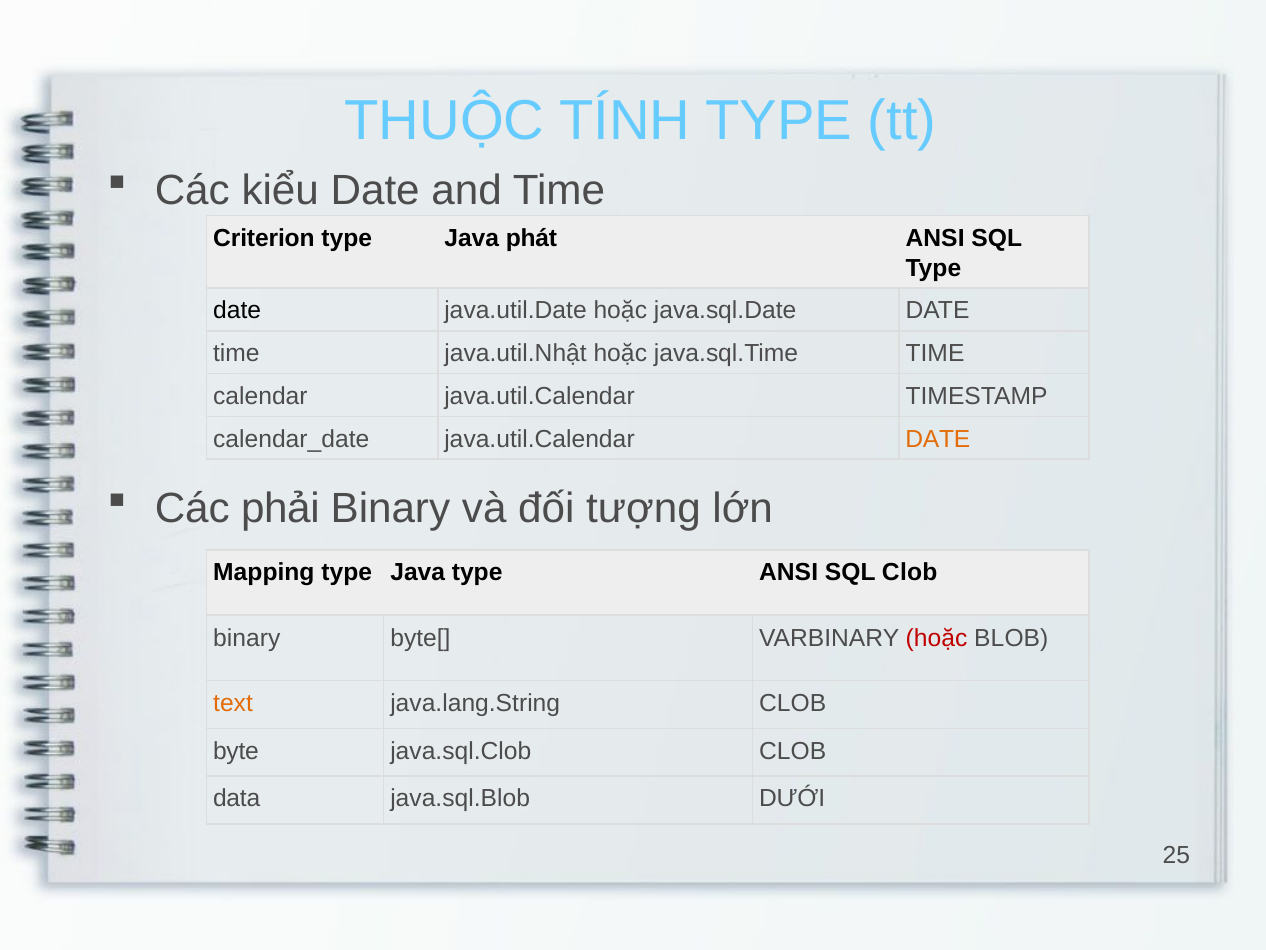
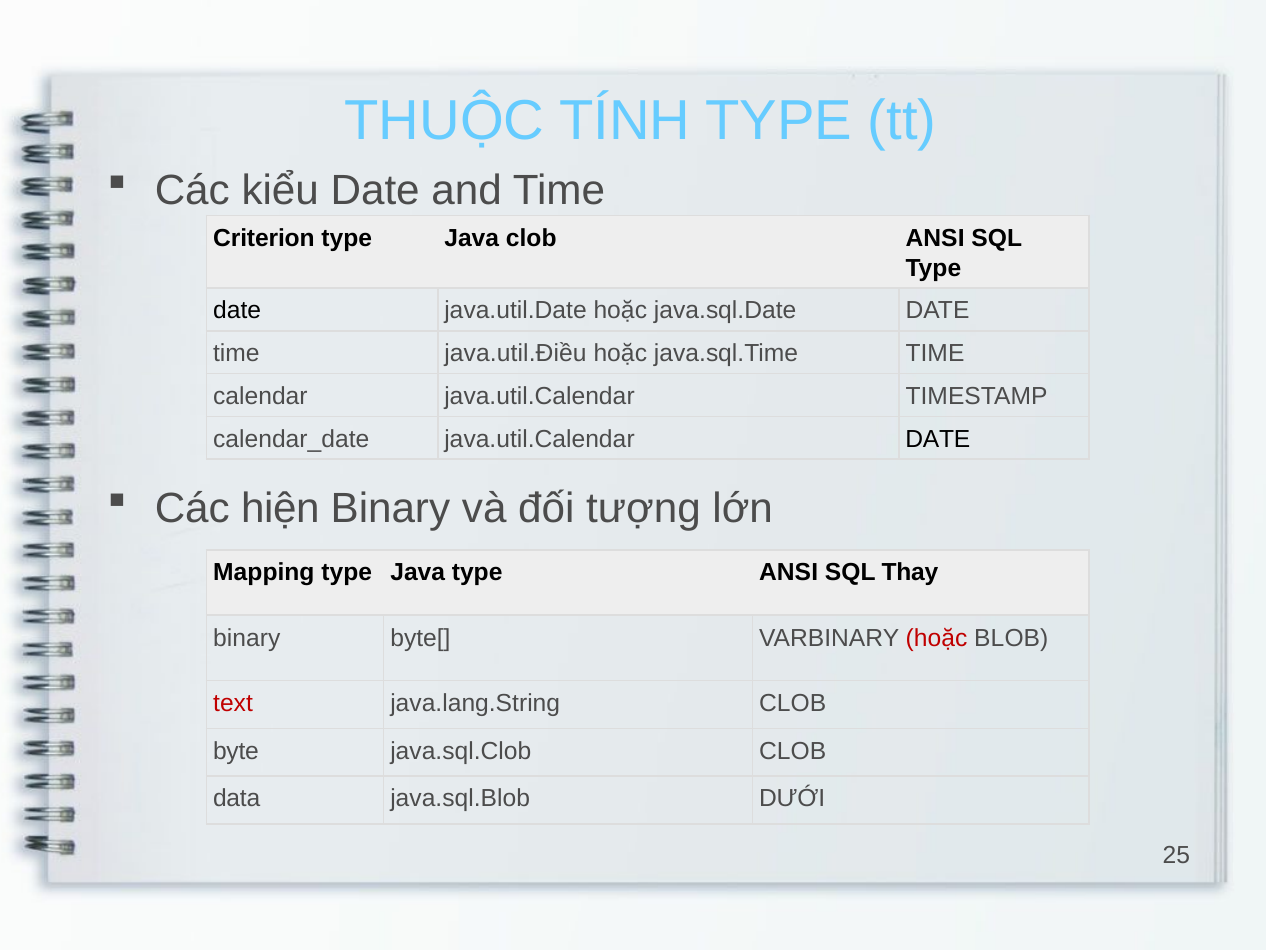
Java phát: phát -> clob
java.util.Nhật: java.util.Nhật -> java.util.Điều
DATE at (938, 439) colour: orange -> black
phải: phải -> hiện
SQL Clob: Clob -> Thay
text colour: orange -> red
